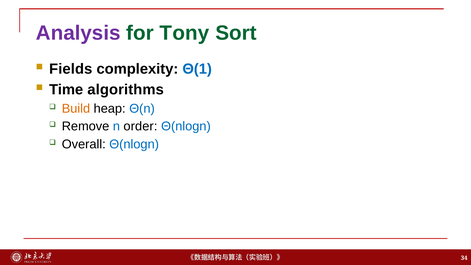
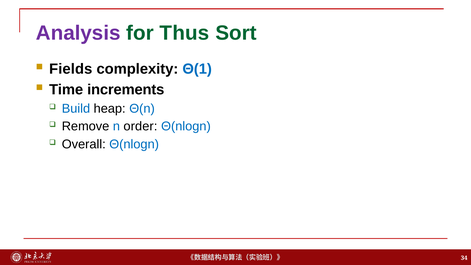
Tony: Tony -> Thus
algorithms: algorithms -> increments
Build colour: orange -> blue
